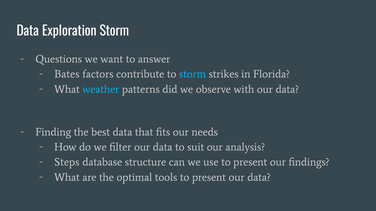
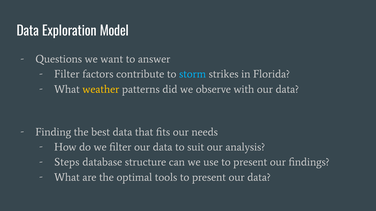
Exploration Storm: Storm -> Model
Bates at (67, 74): Bates -> Filter
weather colour: light blue -> yellow
